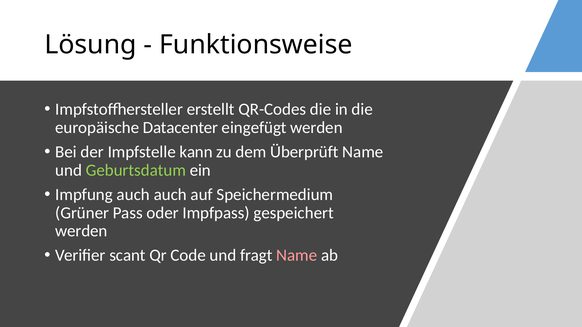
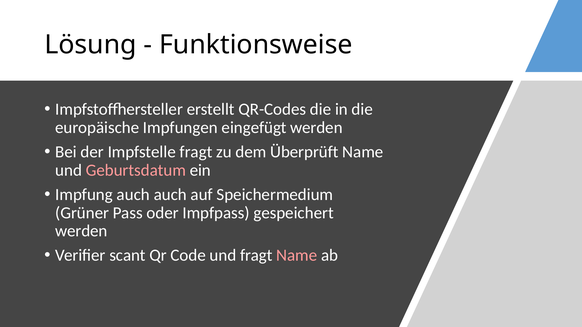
Datacenter: Datacenter -> Impfungen
Impfstelle kann: kann -> fragt
Geburtsdatum colour: light green -> pink
